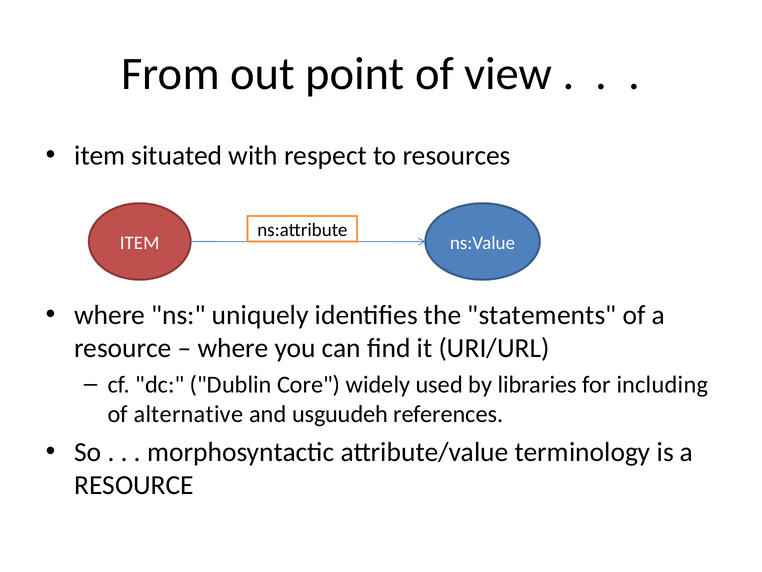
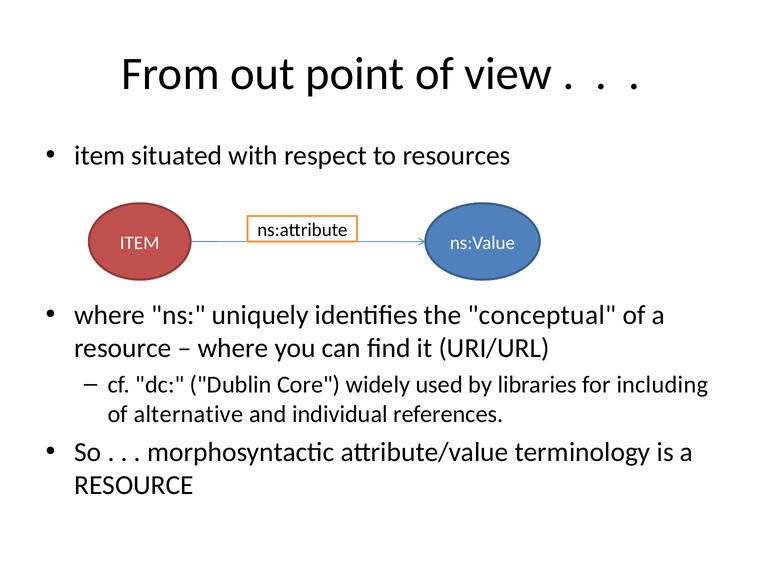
statements: statements -> conceptual
usguudeh: usguudeh -> individual
